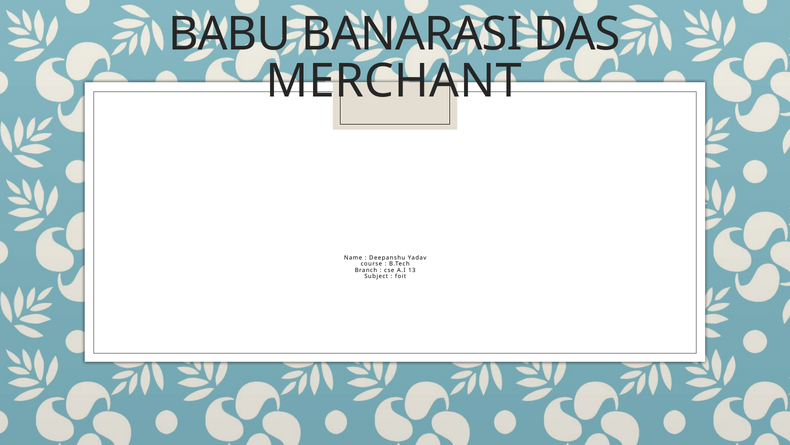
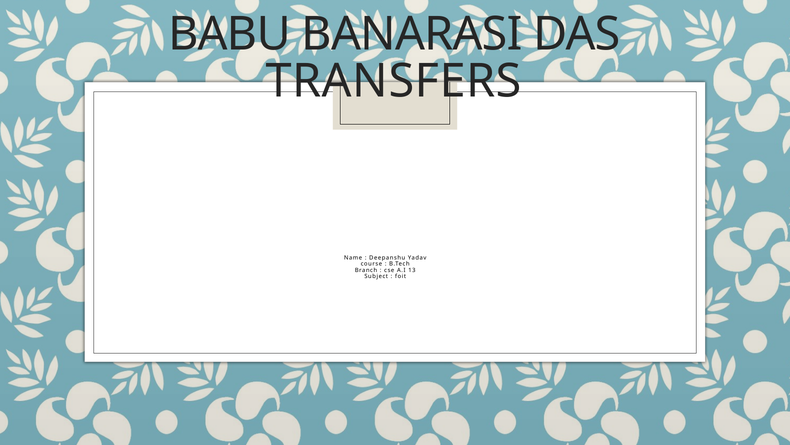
MERCHANT: MERCHANT -> TRANSFERS
